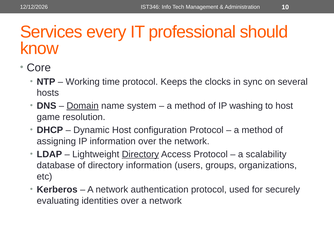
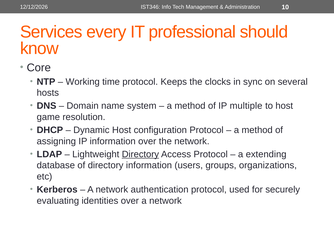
Domain underline: present -> none
washing: washing -> multiple
scalability: scalability -> extending
